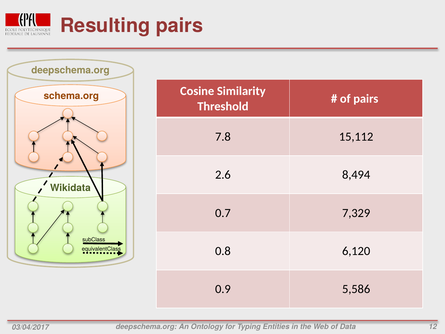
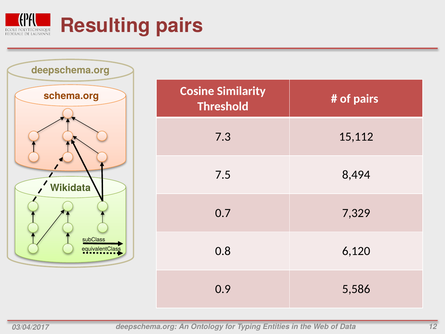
7.8: 7.8 -> 7.3
2.6: 2.6 -> 7.5
